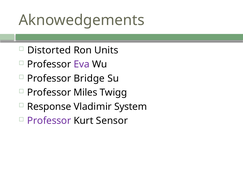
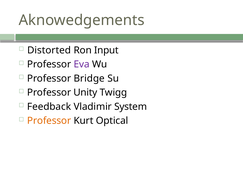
Units: Units -> Input
Miles: Miles -> Unity
Response: Response -> Feedback
Professor at (49, 121) colour: purple -> orange
Sensor: Sensor -> Optical
